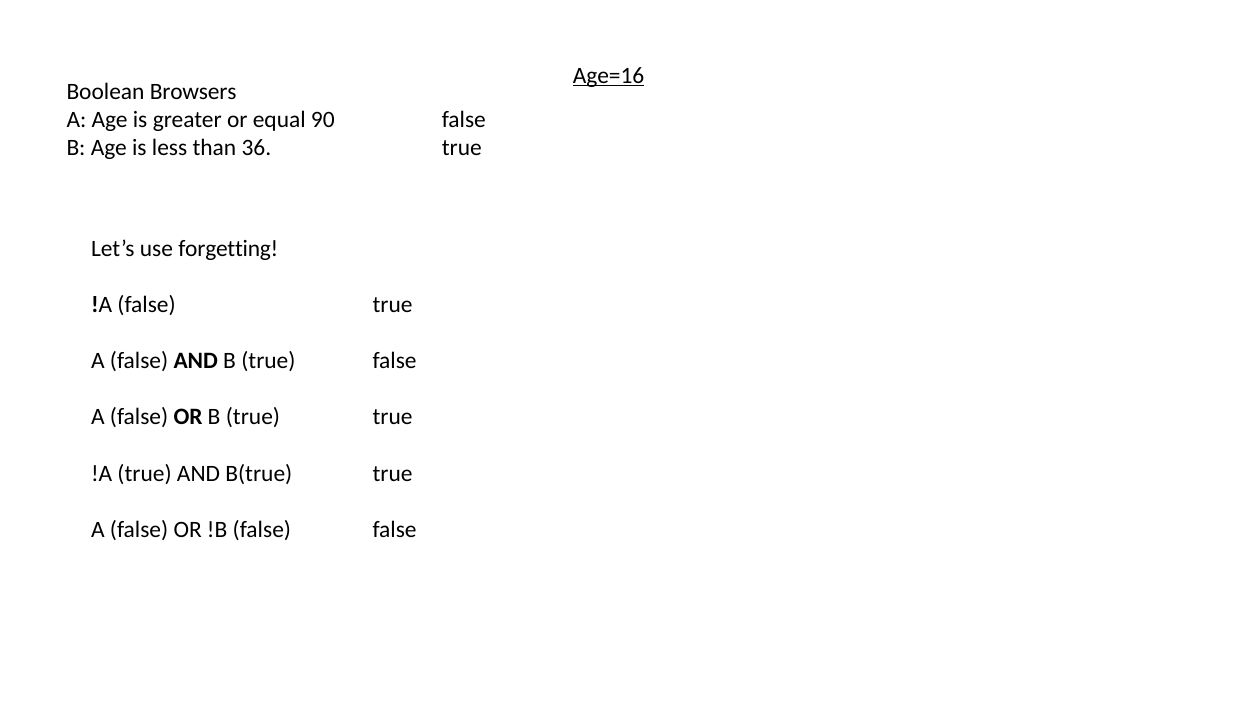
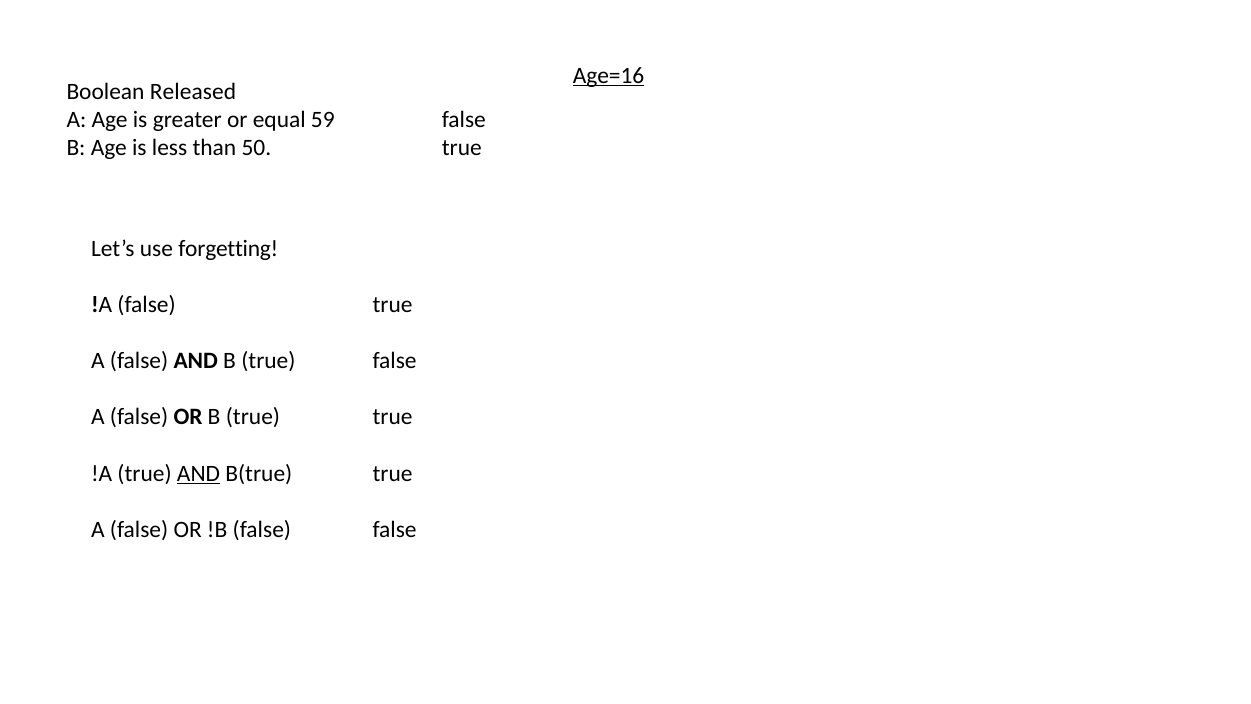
Browsers: Browsers -> Released
90: 90 -> 59
36: 36 -> 50
AND at (199, 473) underline: none -> present
